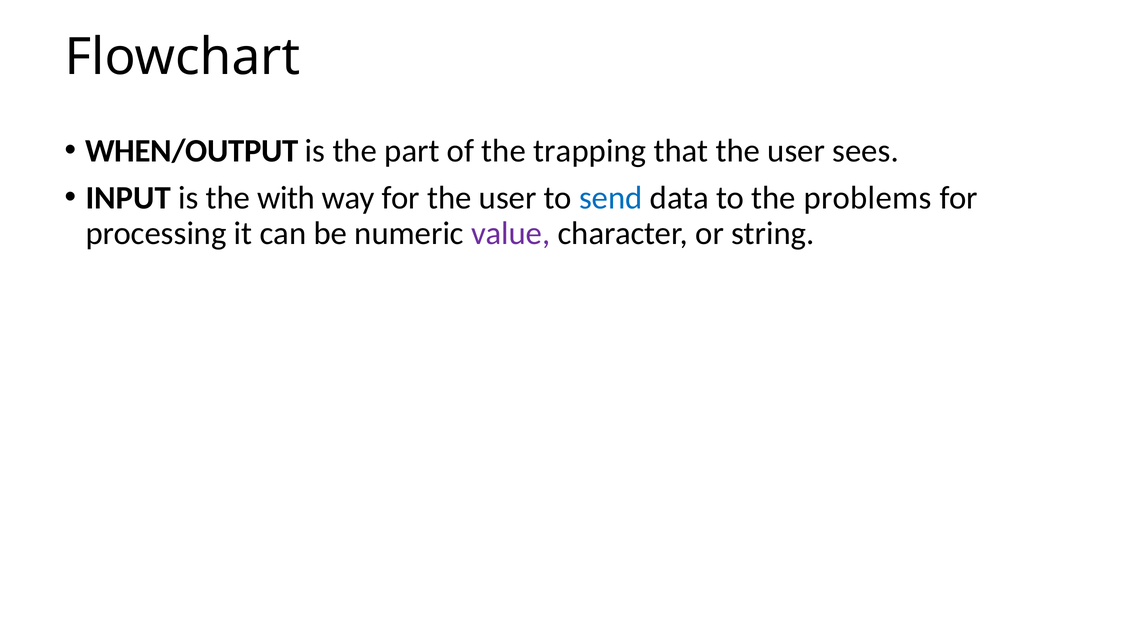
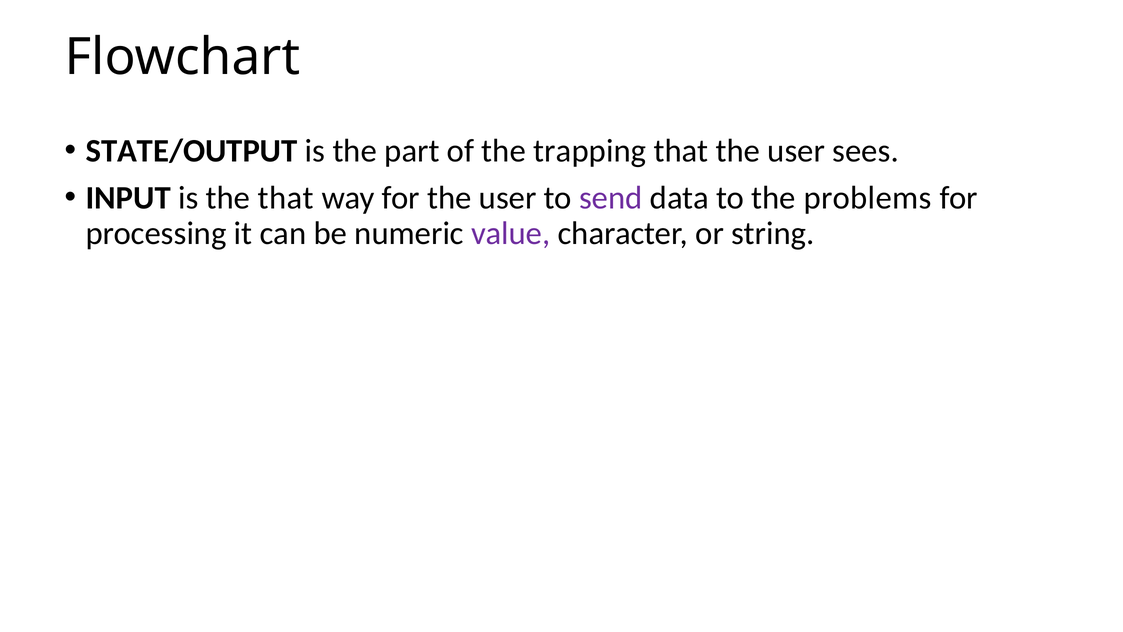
WHEN/OUTPUT: WHEN/OUTPUT -> STATE/OUTPUT
the with: with -> that
send colour: blue -> purple
